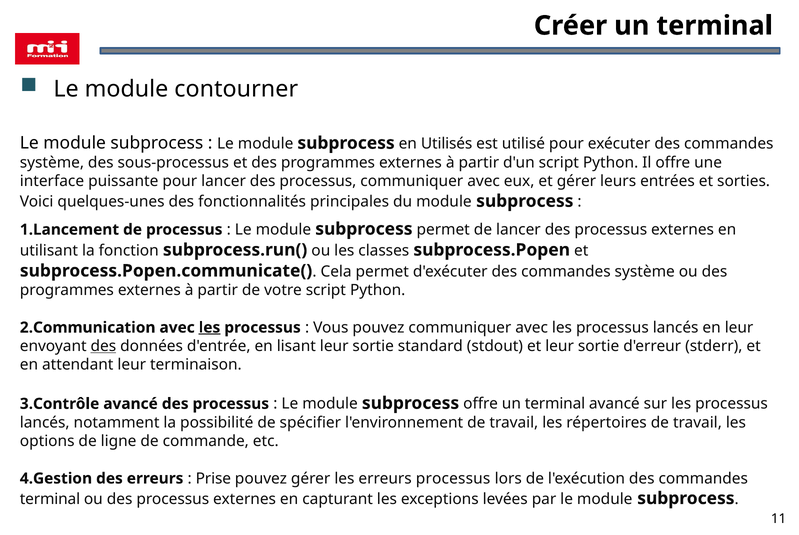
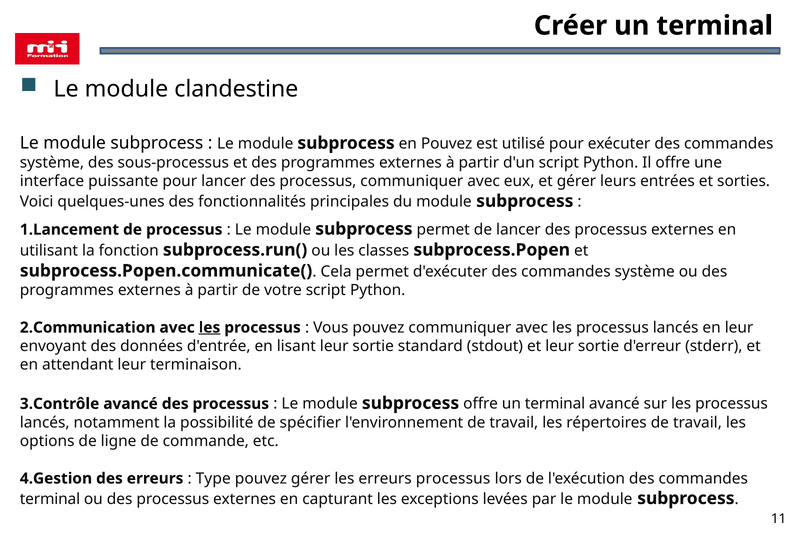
contourner: contourner -> clandestine
en Utilisés: Utilisés -> Pouvez
des at (103, 346) underline: present -> none
Prise: Prise -> Type
